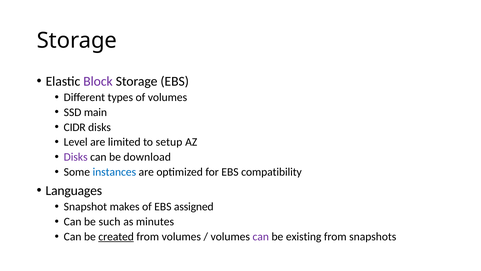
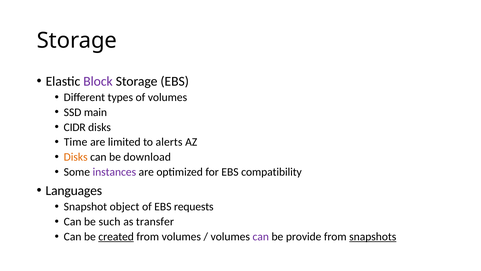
Level: Level -> Time
setup: setup -> alerts
Disks at (76, 157) colour: purple -> orange
instances colour: blue -> purple
makes: makes -> object
assigned: assigned -> requests
minutes: minutes -> transfer
existing: existing -> provide
snapshots underline: none -> present
